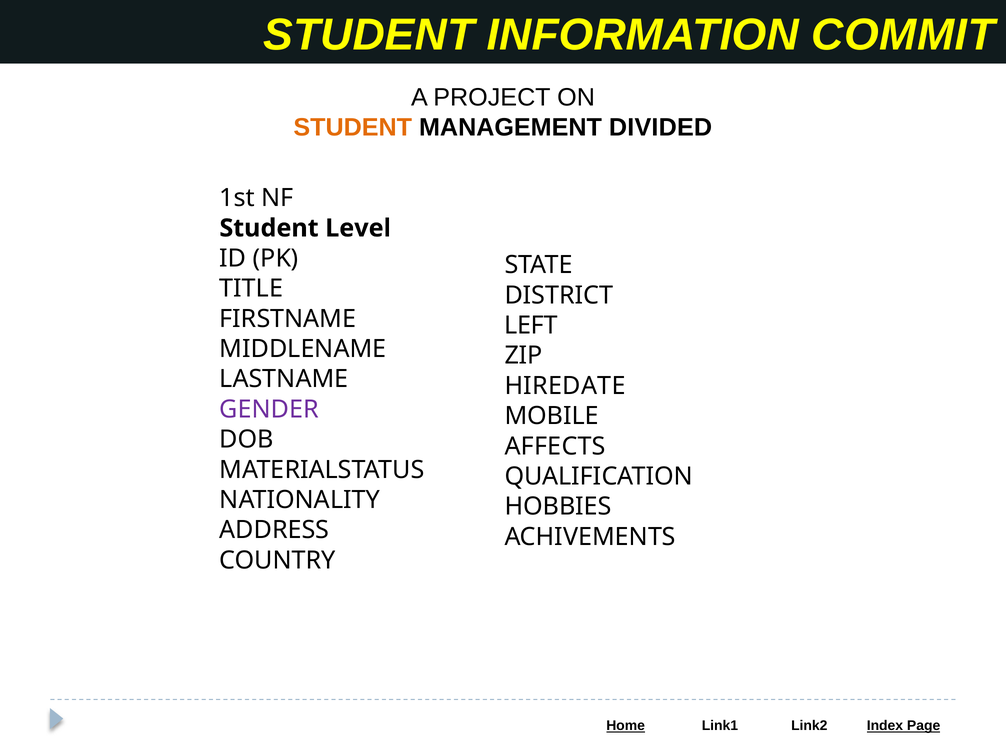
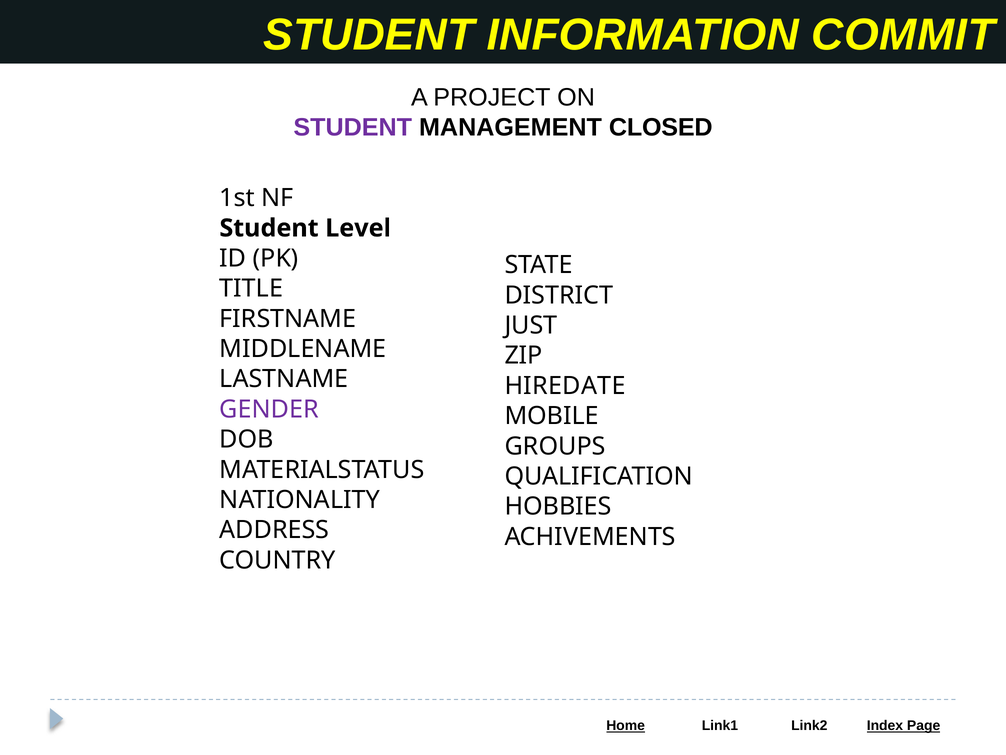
STUDENT at (353, 127) colour: orange -> purple
DIVIDED: DIVIDED -> CLOSED
LEFT: LEFT -> JUST
AFFECTS: AFFECTS -> GROUPS
